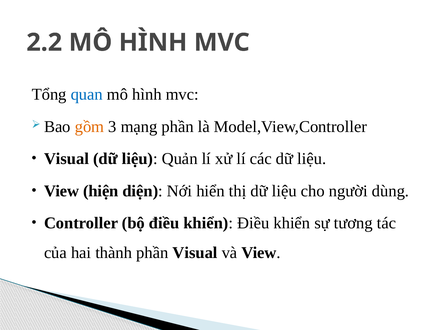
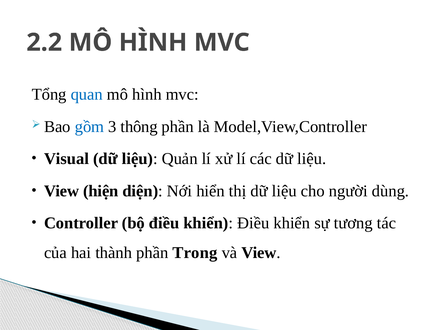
gồm colour: orange -> blue
mạng: mạng -> thông
phần Visual: Visual -> Trong
